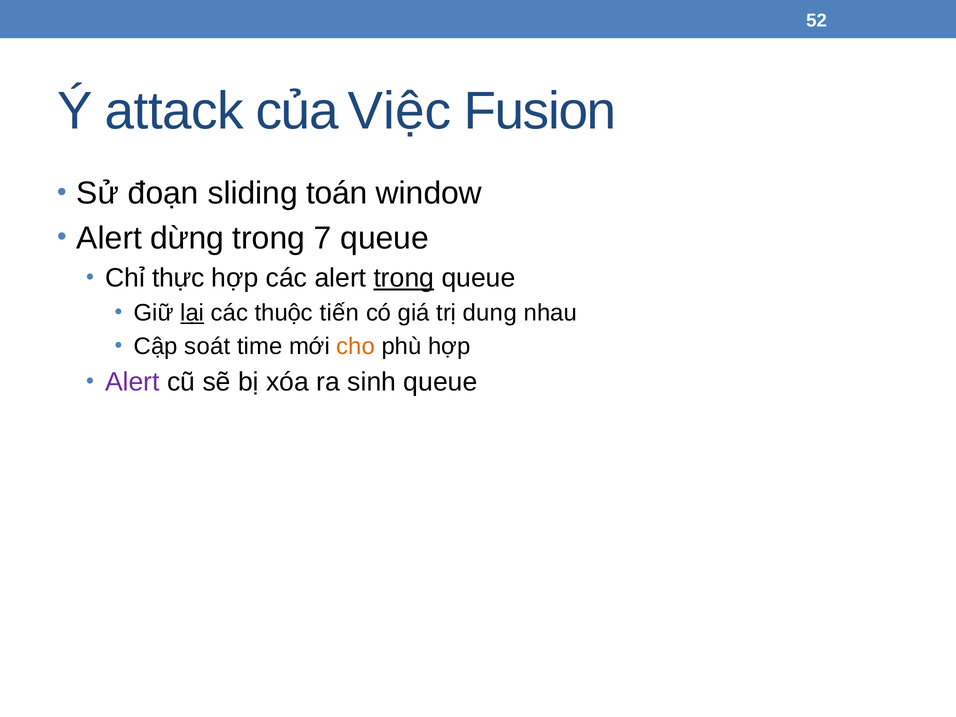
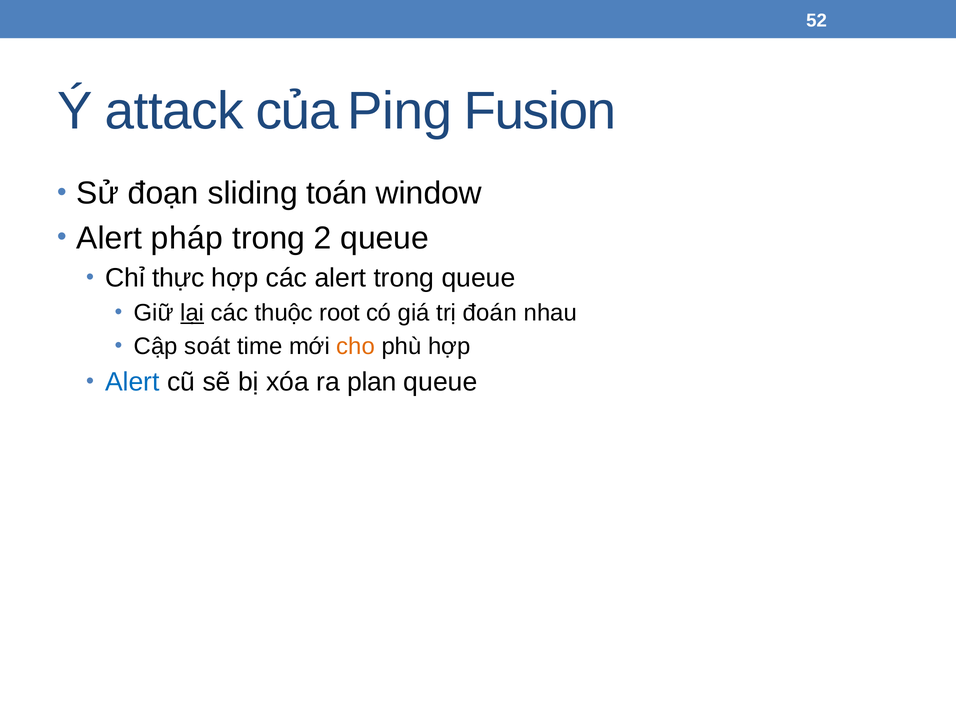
Việc: Việc -> Ping
dừng: dừng -> pháp
7: 7 -> 2
trong at (404, 278) underline: present -> none
tiến: tiến -> root
dung: dung -> đoán
Alert at (132, 382) colour: purple -> blue
sinh: sinh -> plan
